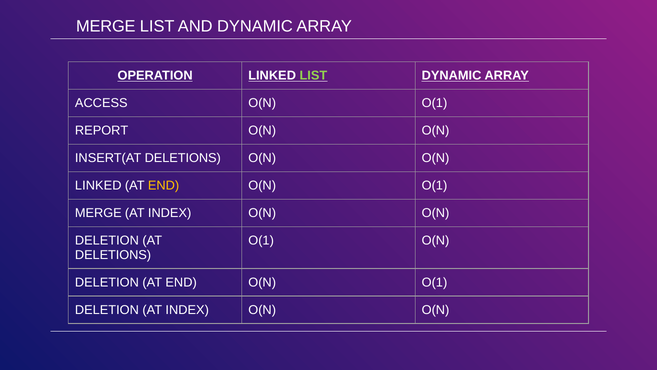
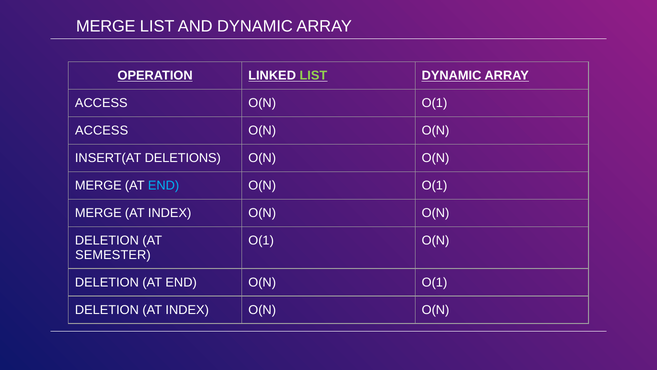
REPORT at (102, 130): REPORT -> ACCESS
LINKED at (98, 185): LINKED -> MERGE
END at (164, 185) colour: yellow -> light blue
DELETIONS at (113, 255): DELETIONS -> SEMESTER
